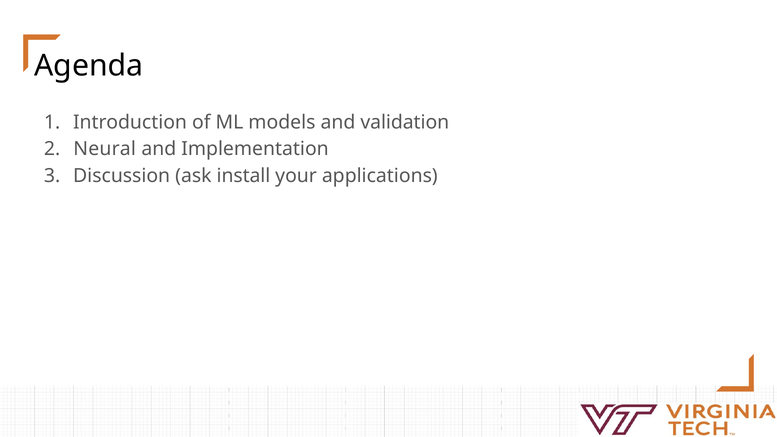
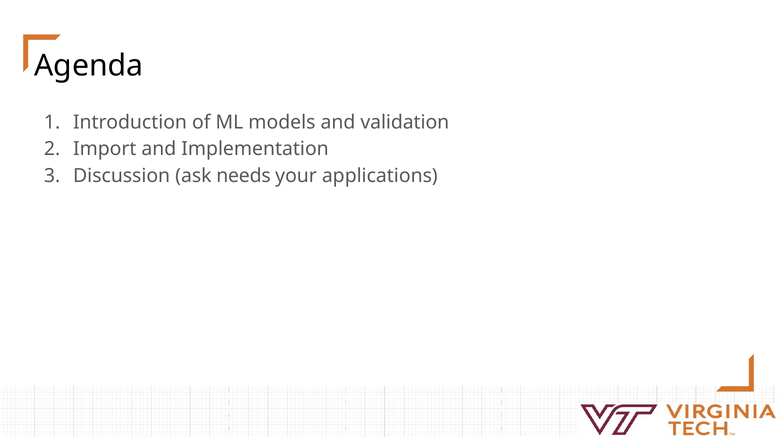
Neural: Neural -> Import
install: install -> needs
